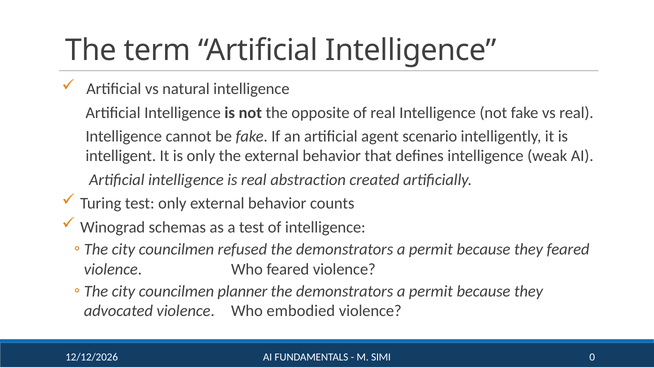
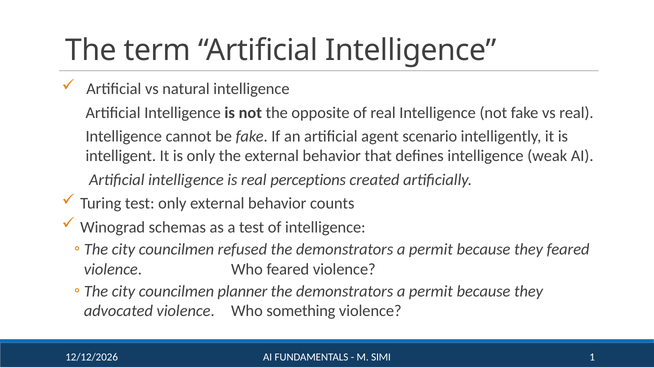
abstraction: abstraction -> perceptions
embodied: embodied -> something
0: 0 -> 1
